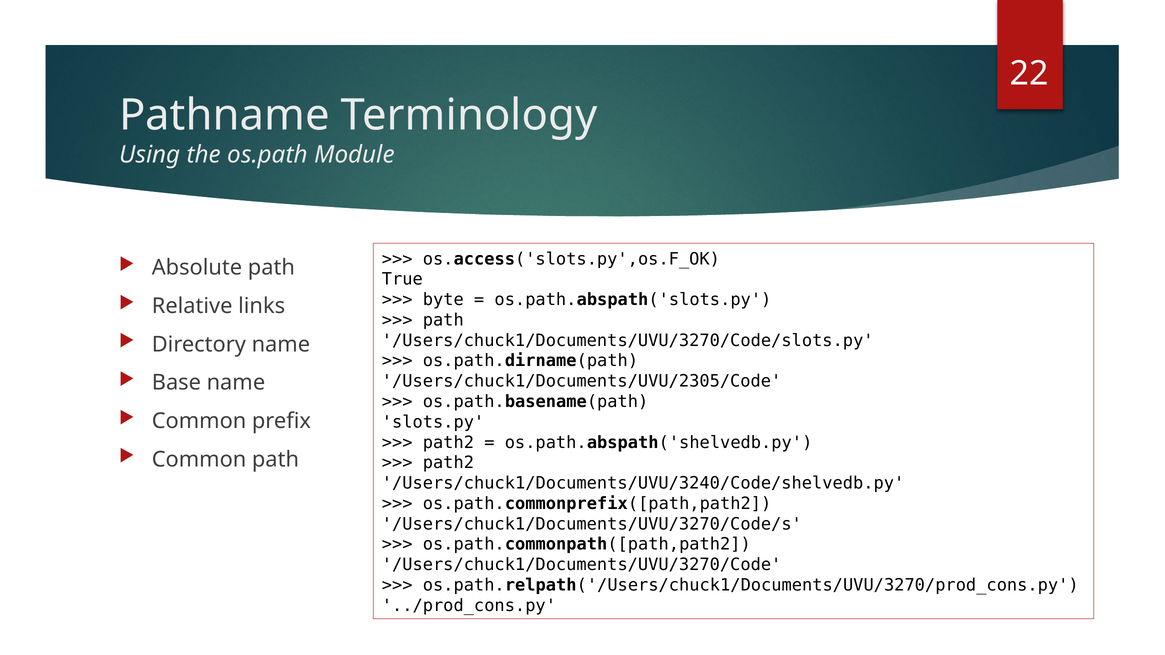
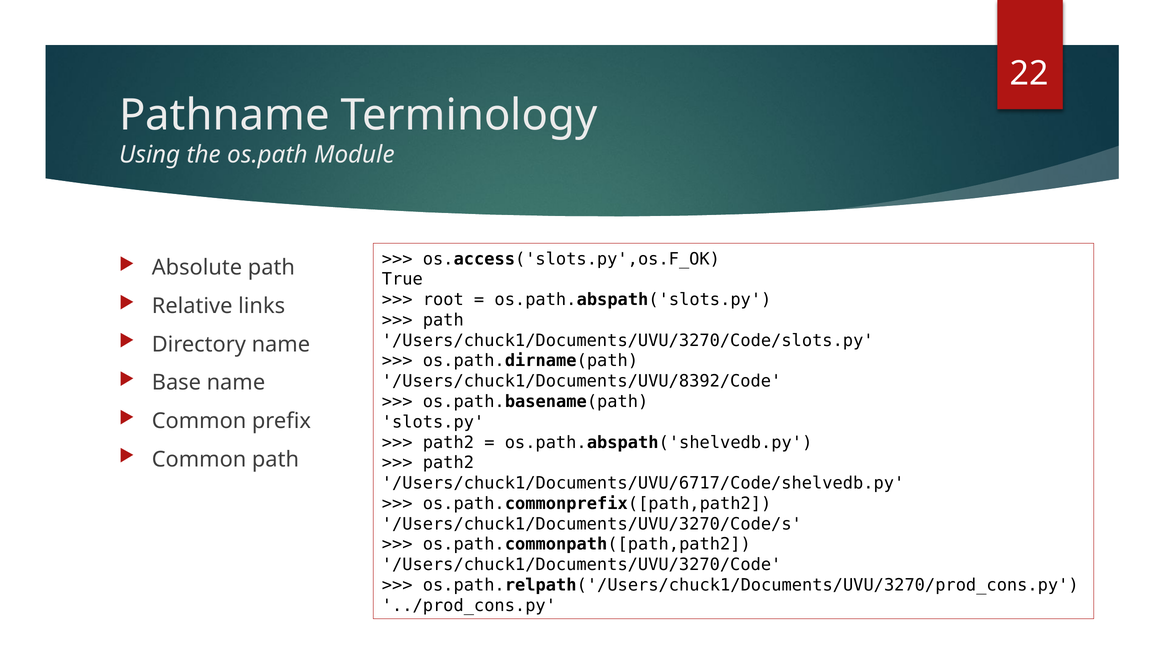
byte: byte -> root
/Users/chuck1/Documents/UVU/2305/Code: /Users/chuck1/Documents/UVU/2305/Code -> /Users/chuck1/Documents/UVU/8392/Code
/Users/chuck1/Documents/UVU/3240/Code/shelvedb.py: /Users/chuck1/Documents/UVU/3240/Code/shelvedb.py -> /Users/chuck1/Documents/UVU/6717/Code/shelvedb.py
